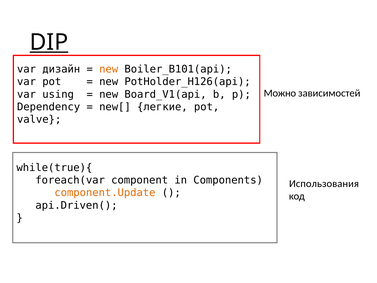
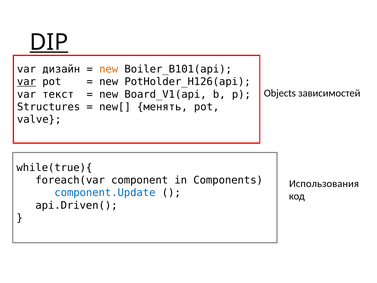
var at (27, 82) underline: none -> present
Можно: Можно -> Objects
using: using -> текст
Dependency: Dependency -> Structures
легкие: легкие -> менять
component.Update colour: orange -> blue
